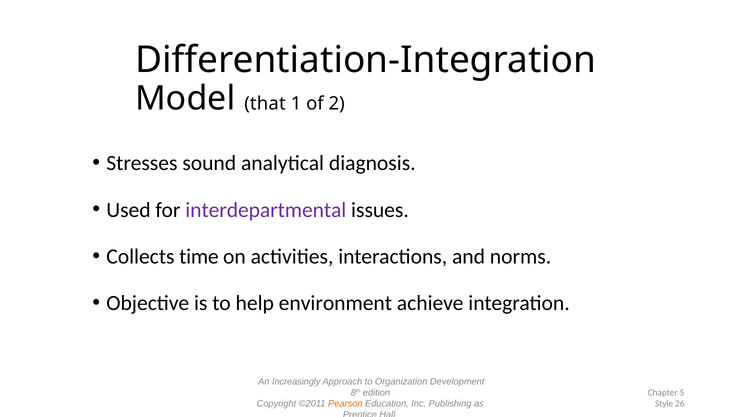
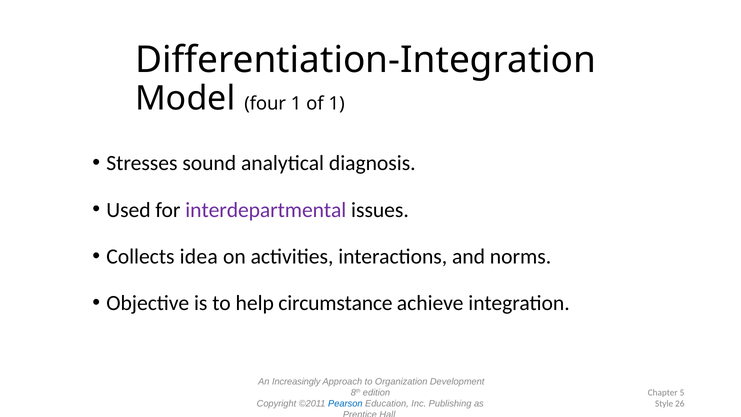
that: that -> four
of 2: 2 -> 1
time: time -> idea
environment: environment -> circumstance
Pearson colour: orange -> blue
